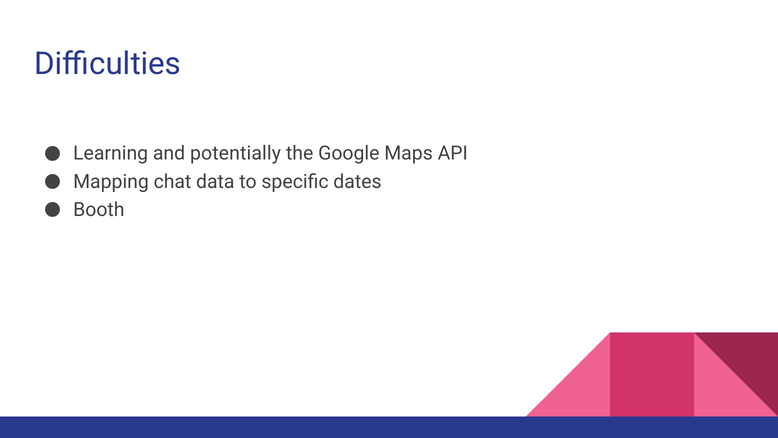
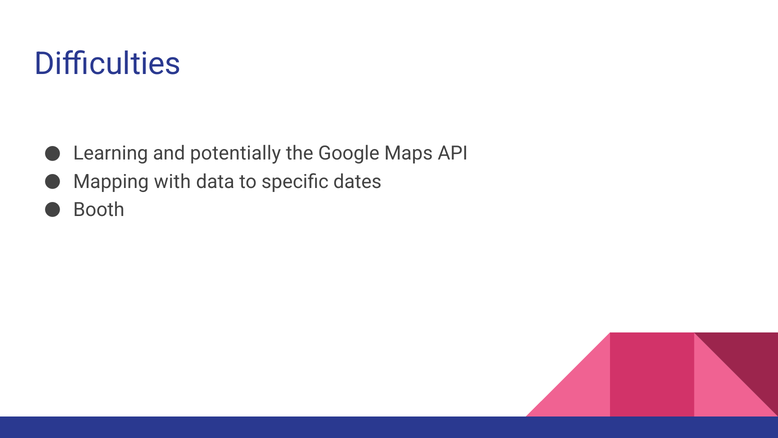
chat: chat -> with
